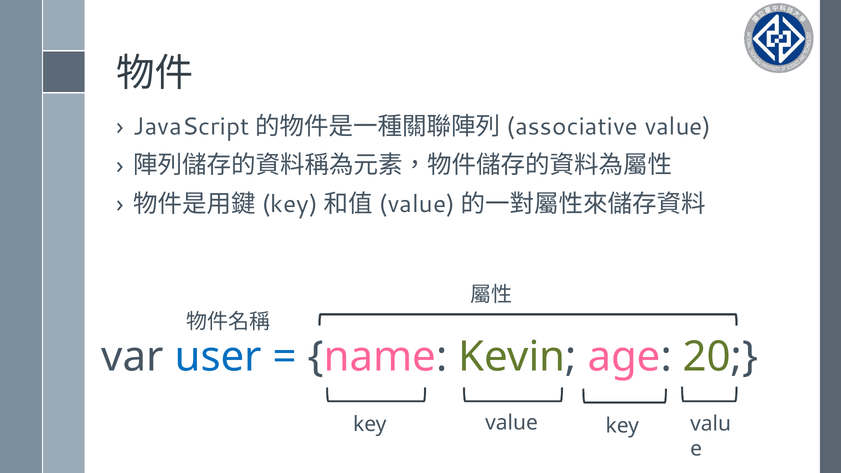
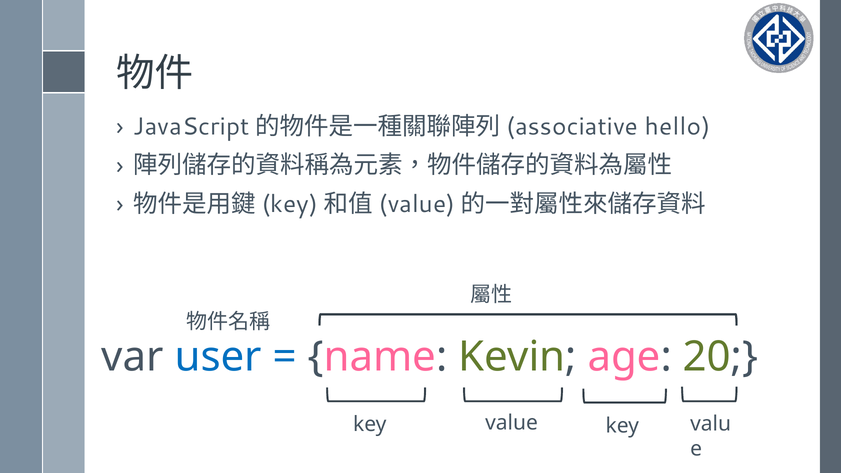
value at (678, 127): value -> hello
